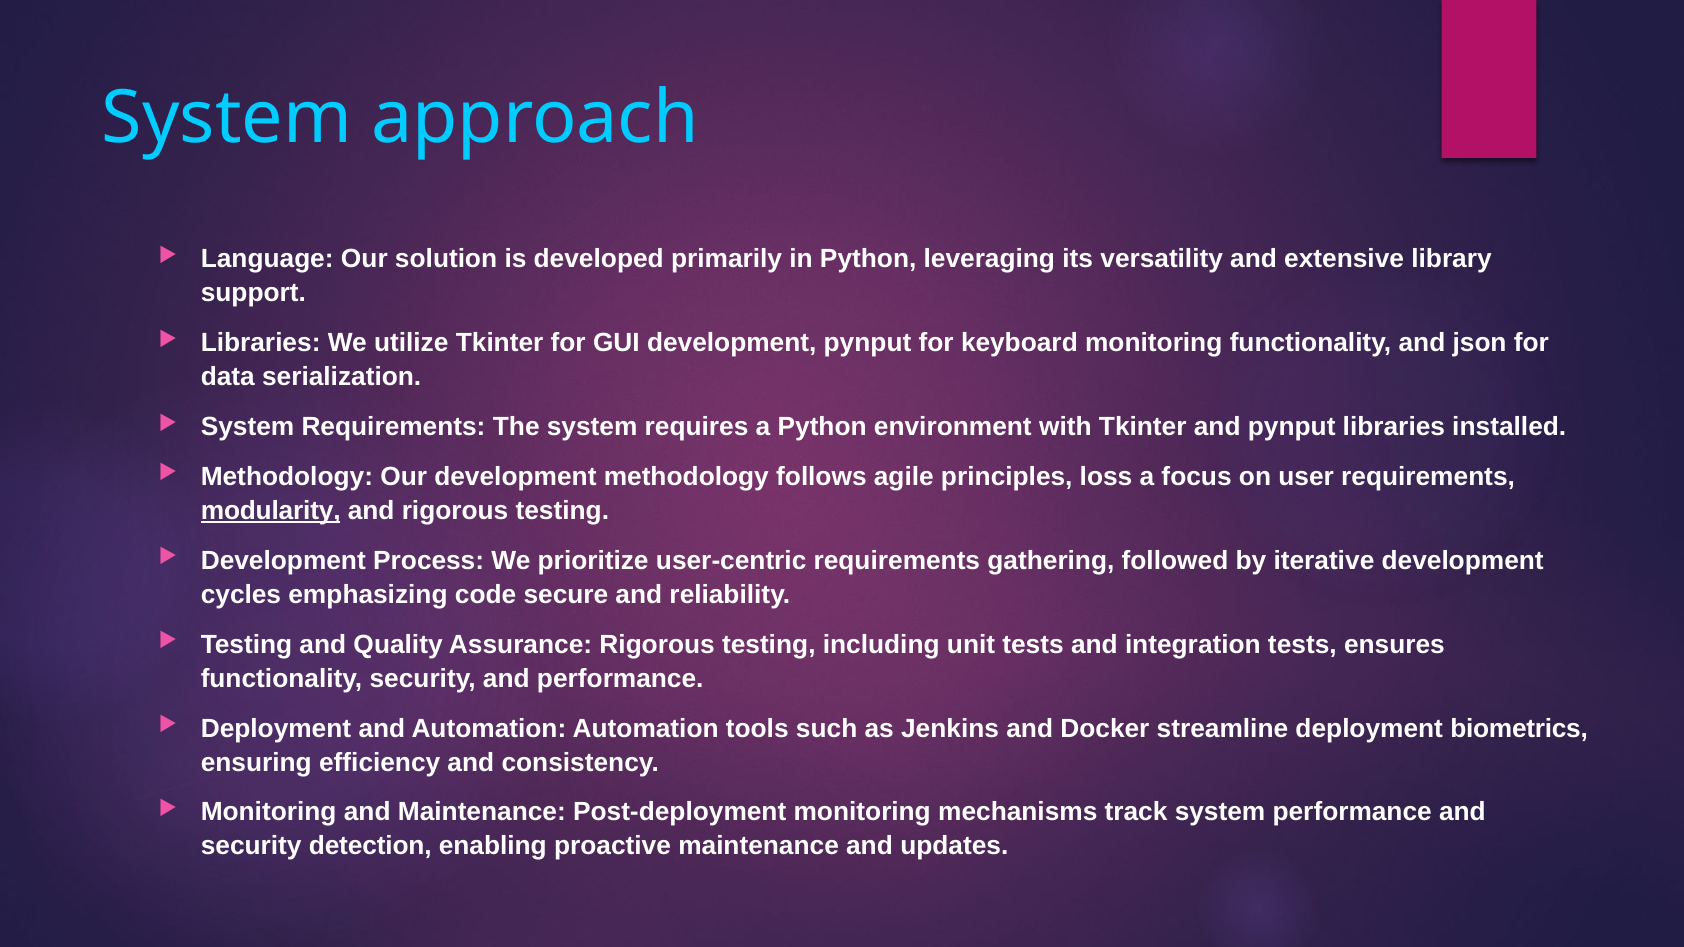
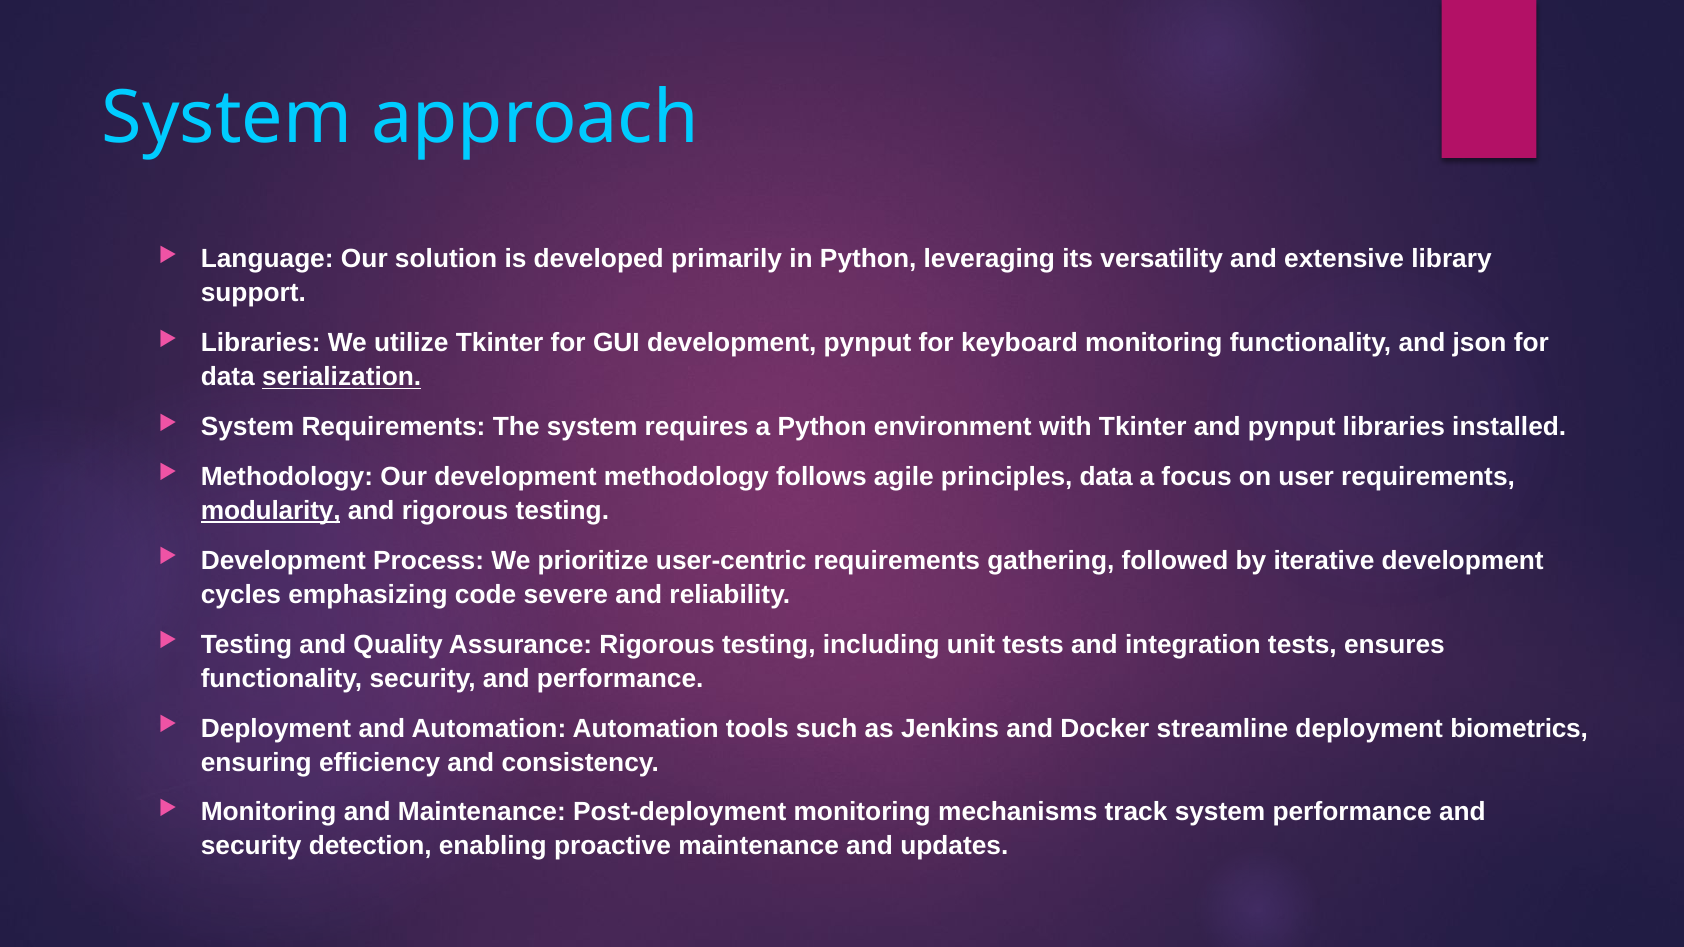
serialization underline: none -> present
principles loss: loss -> data
secure: secure -> severe
